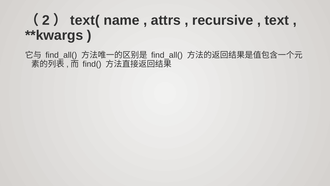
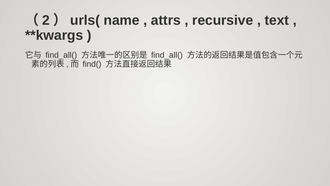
text(: text( -> urls(
